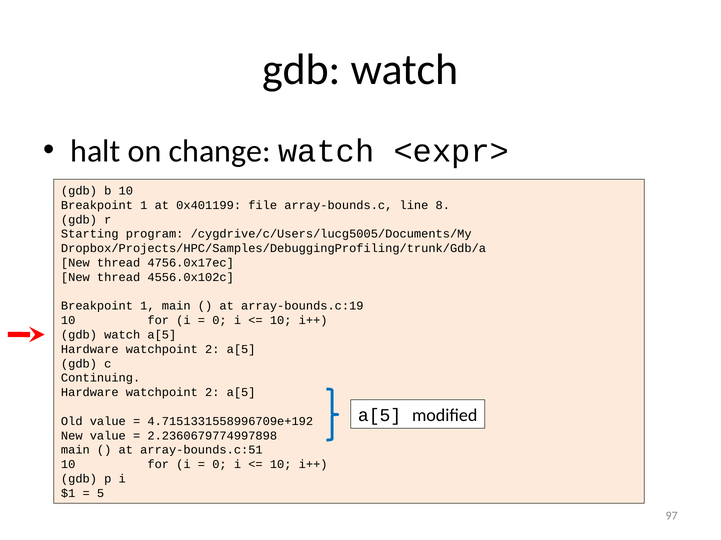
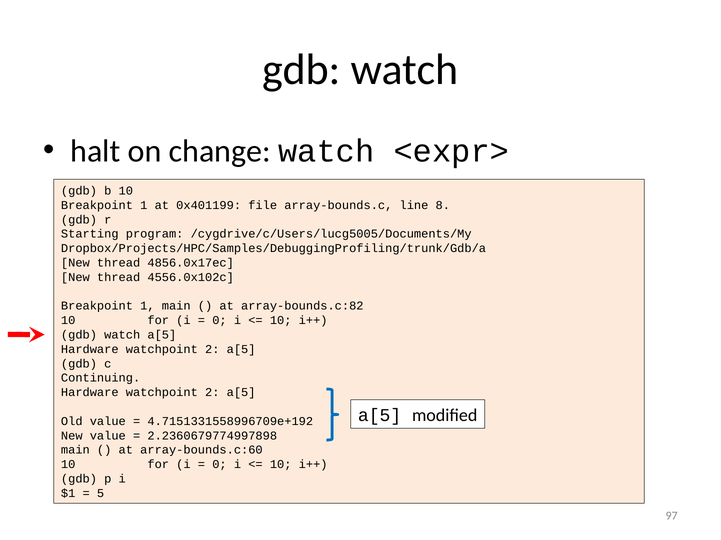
4756.0x17ec: 4756.0x17ec -> 4856.0x17ec
array-bounds.c:19: array-bounds.c:19 -> array-bounds.c:82
array-bounds.c:51: array-bounds.c:51 -> array-bounds.c:60
